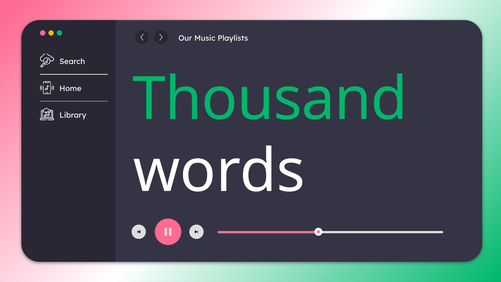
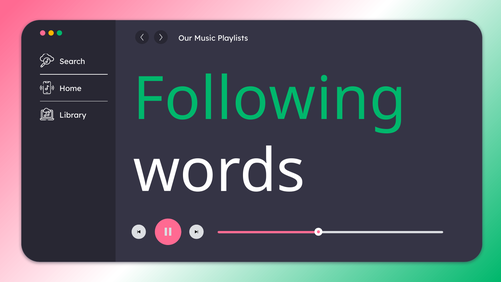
Thousand: Thousand -> Following
